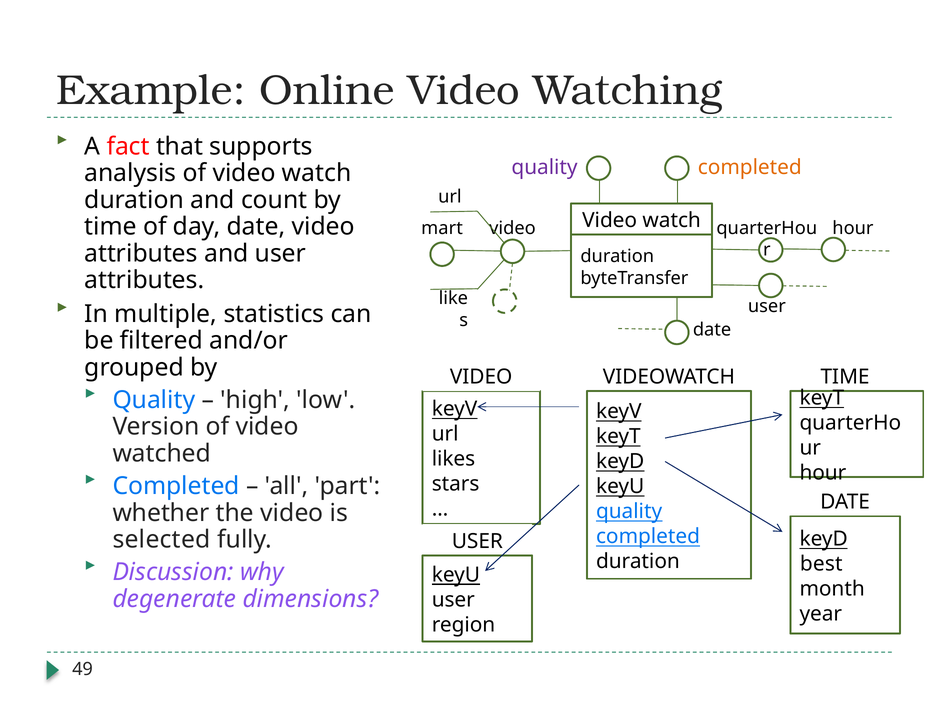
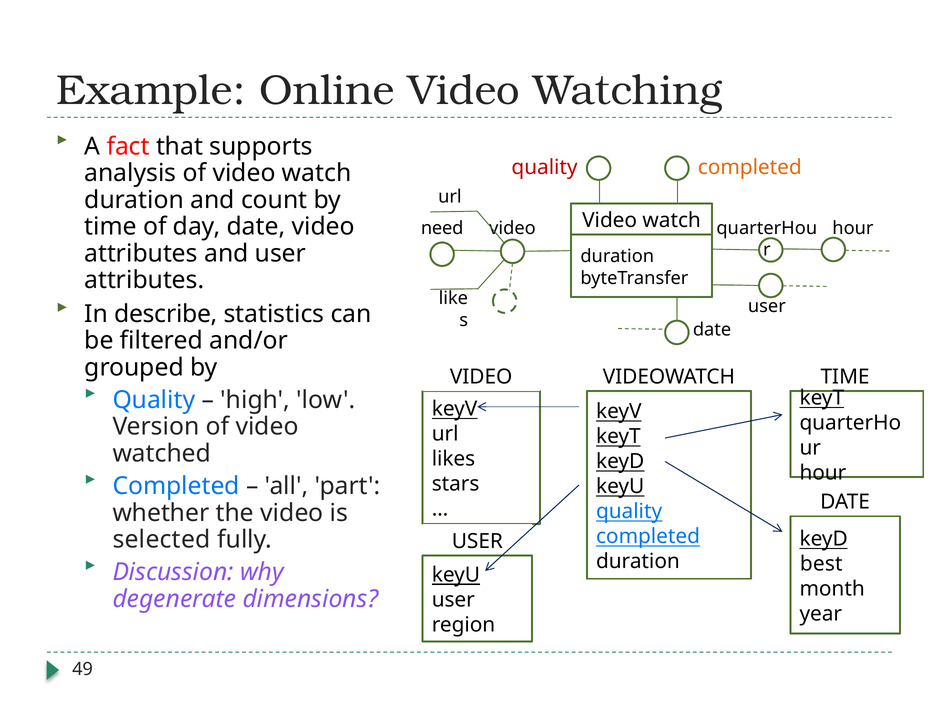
quality at (545, 167) colour: purple -> red
mart: mart -> need
multiple: multiple -> describe
